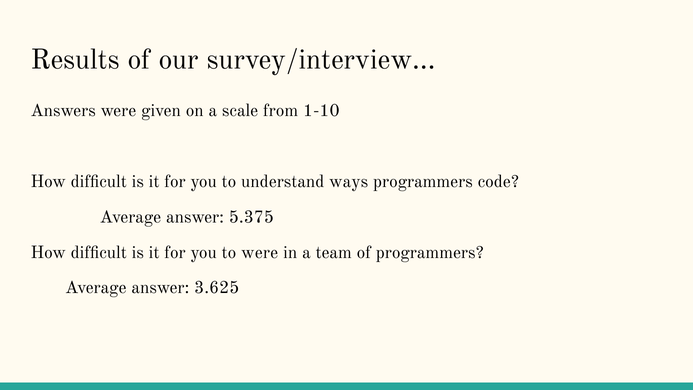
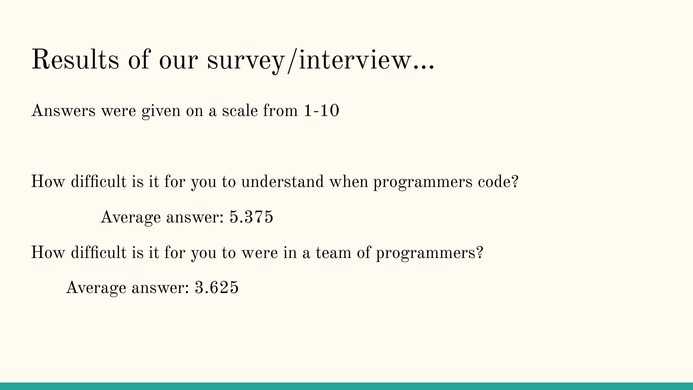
ways: ways -> when
